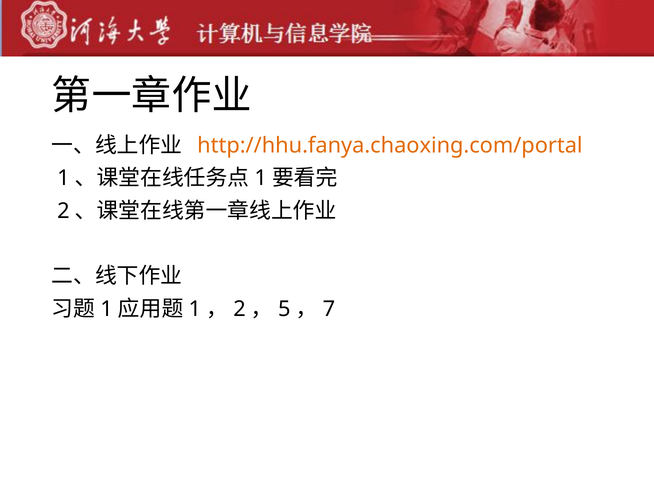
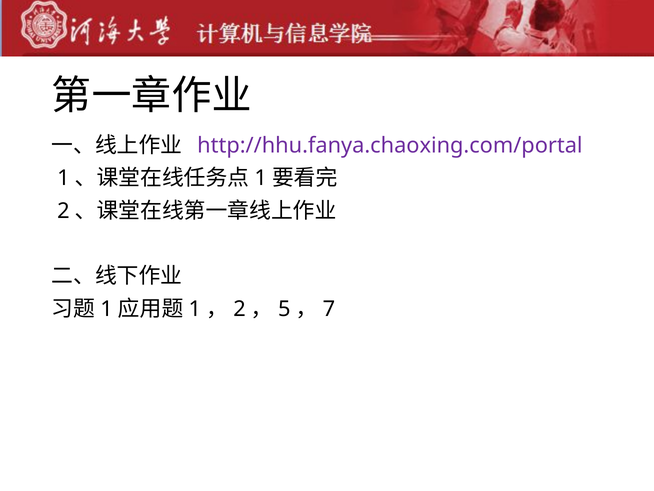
http://hhu.fanya.chaoxing.com/portal colour: orange -> purple
